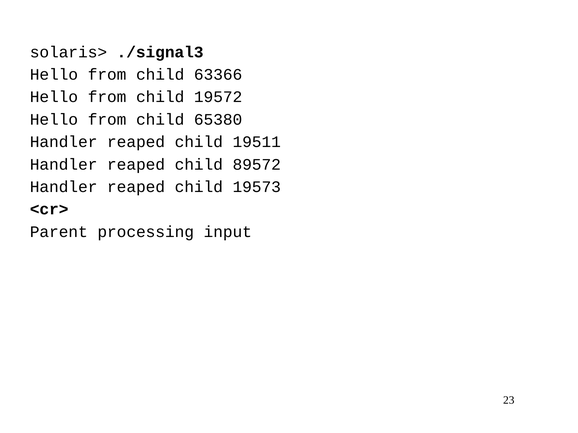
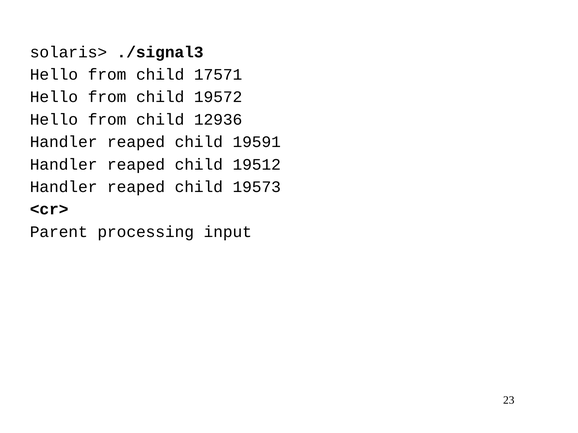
63366: 63366 -> 17571
65380: 65380 -> 12936
19511: 19511 -> 19591
89572: 89572 -> 19512
